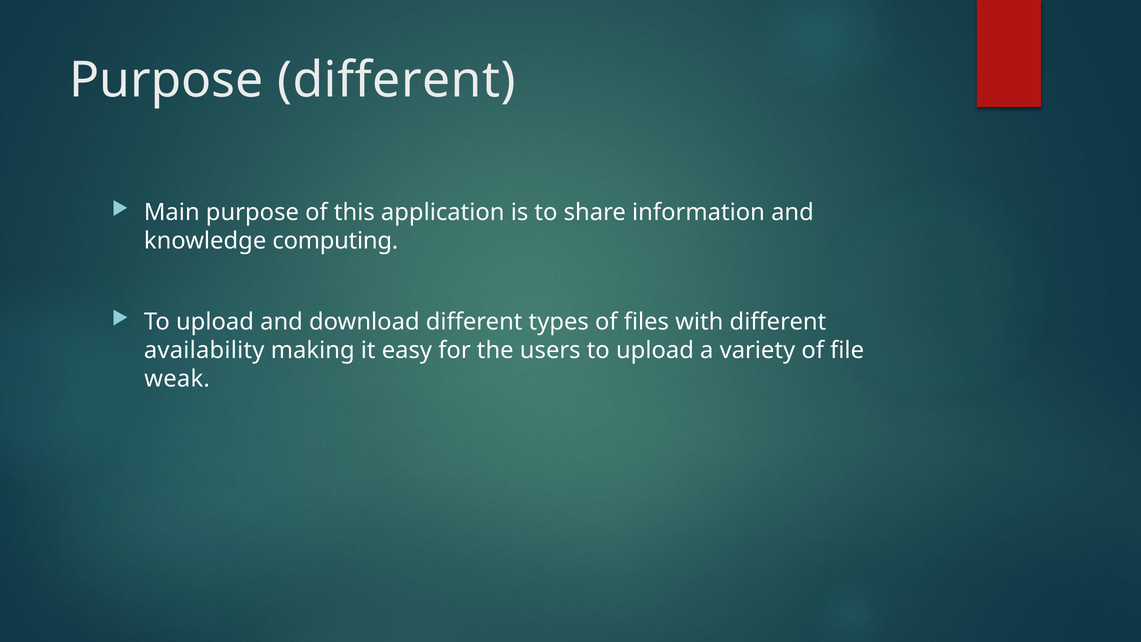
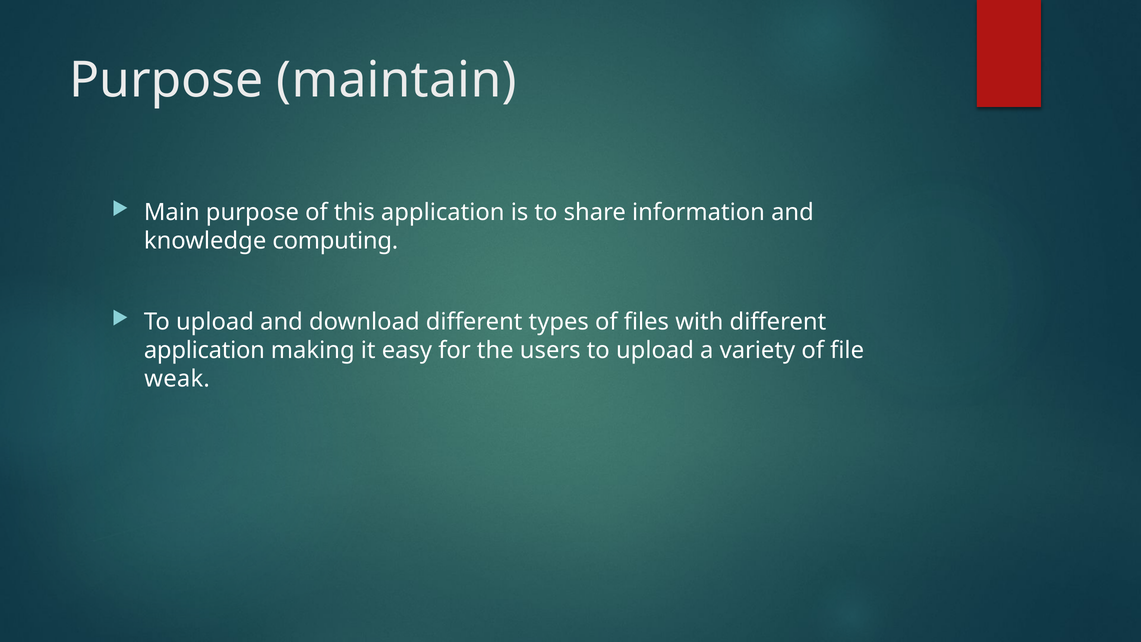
Purpose different: different -> maintain
availability at (204, 350): availability -> application
